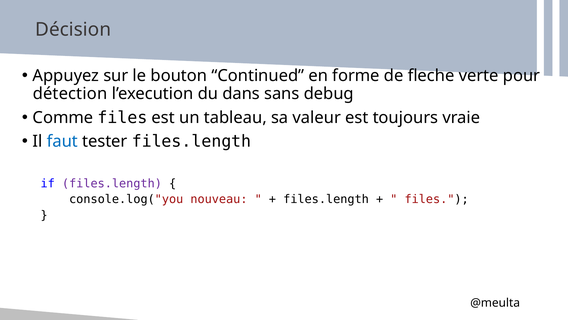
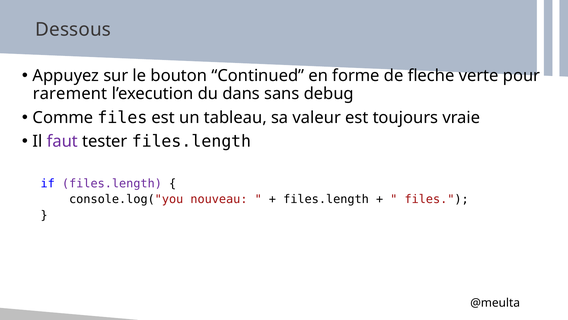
Décision: Décision -> Dessous
détection: détection -> rarement
faut colour: blue -> purple
